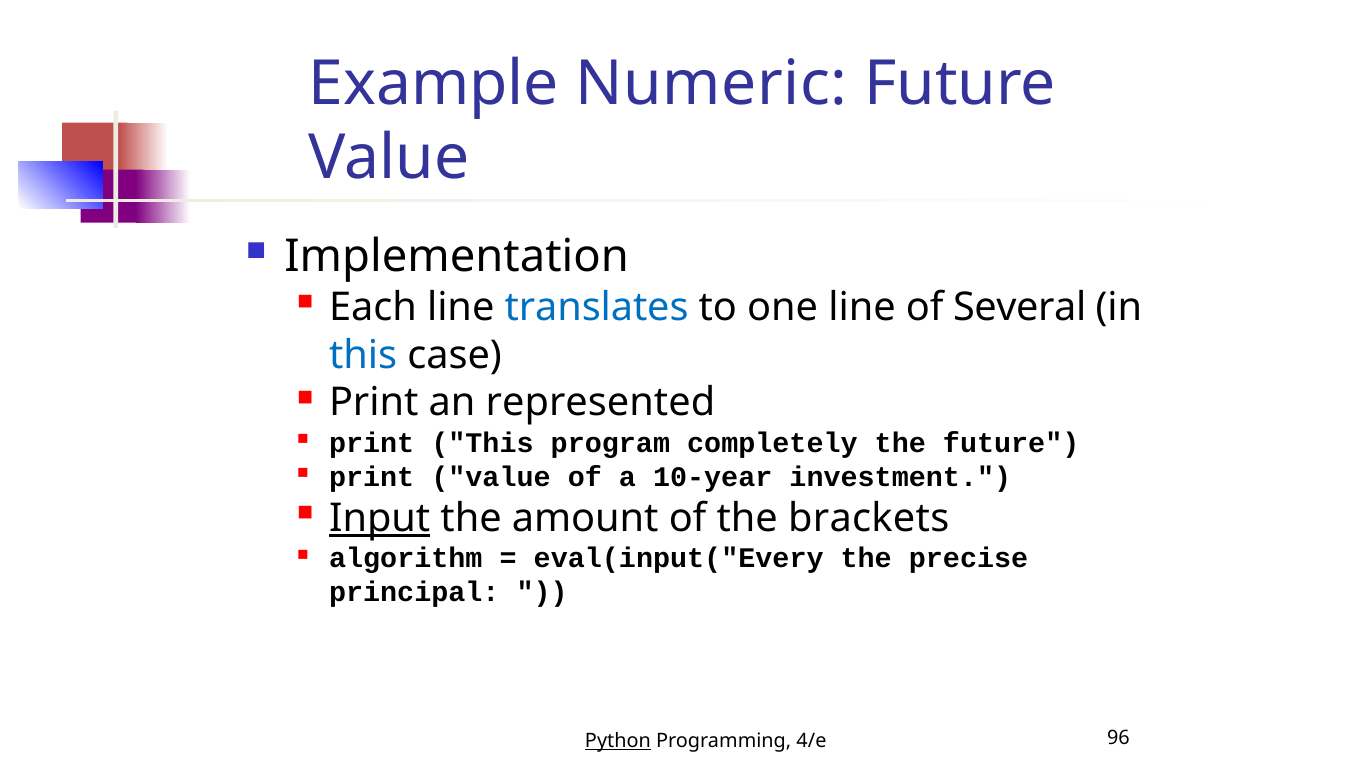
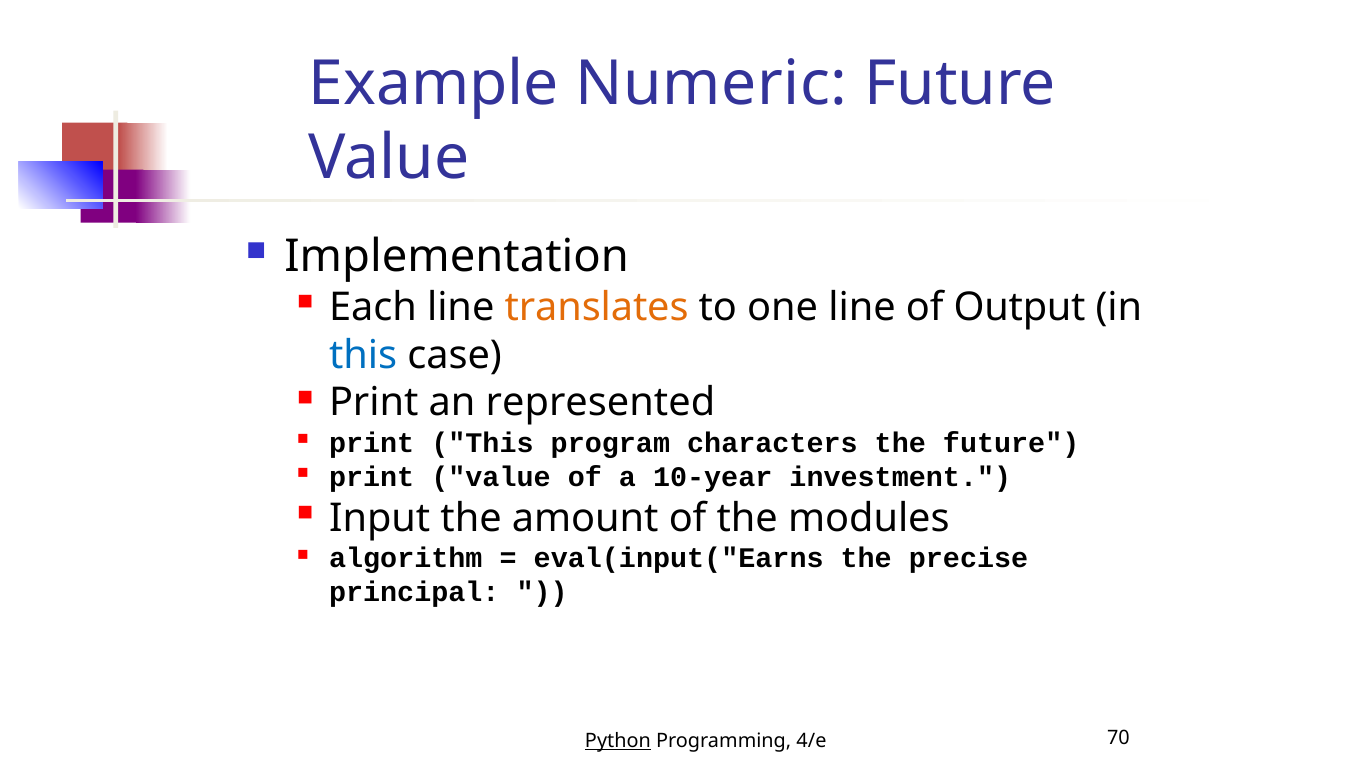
translates colour: blue -> orange
Several: Several -> Output
completely: completely -> characters
Input underline: present -> none
brackets: brackets -> modules
eval(input("Every: eval(input("Every -> eval(input("Earns
96: 96 -> 70
